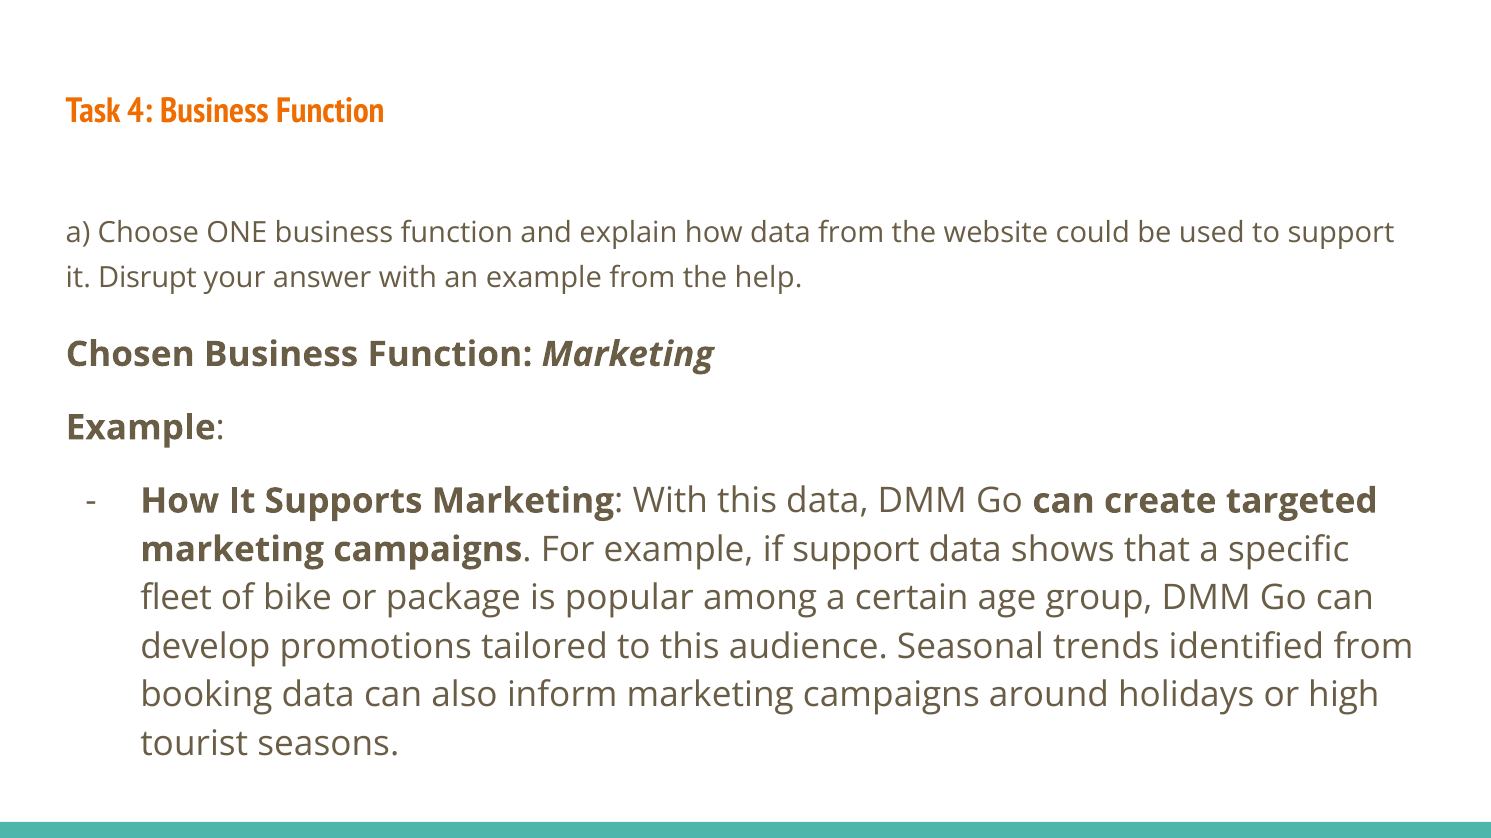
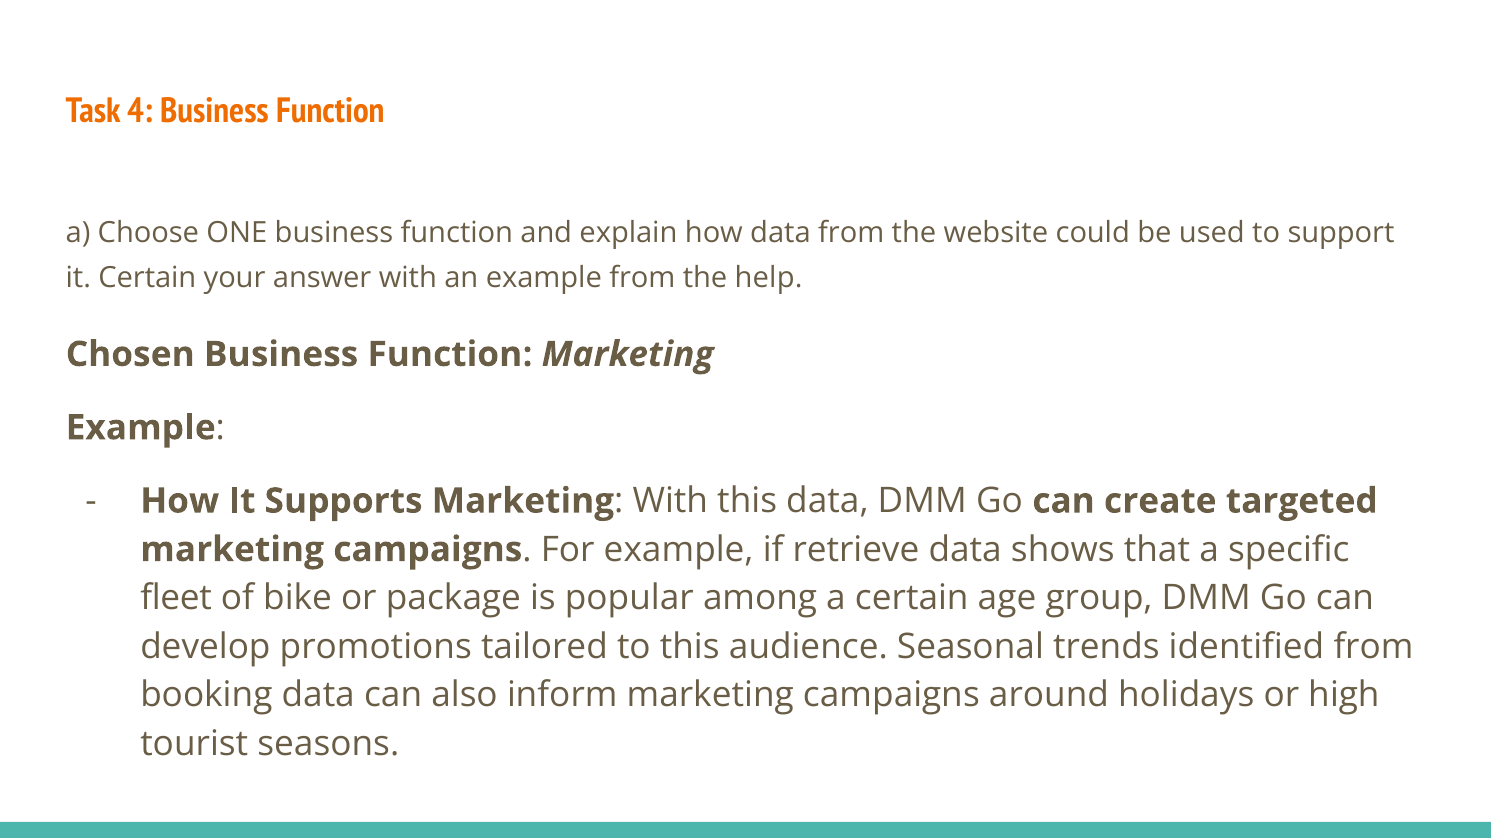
it Disrupt: Disrupt -> Certain
if support: support -> retrieve
